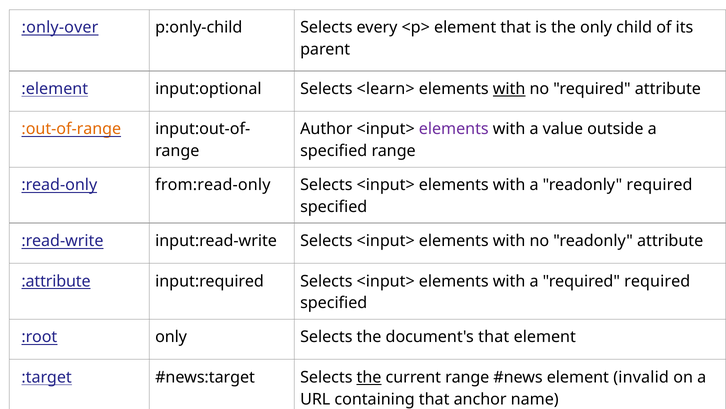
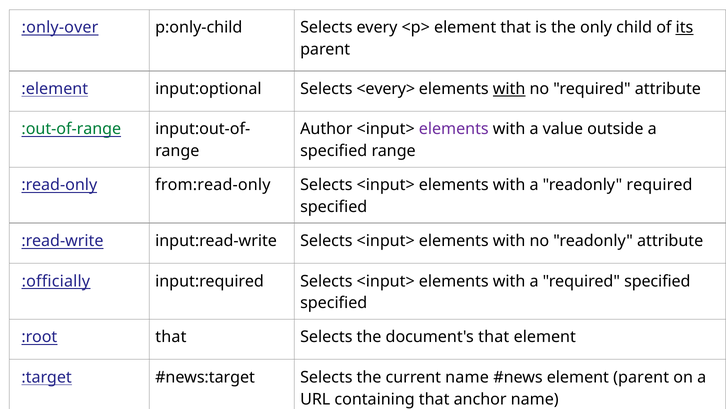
its underline: none -> present
<learn>: <learn> -> <every>
:out-of-range colour: orange -> green
:attribute: :attribute -> :officially
a required required: required -> specified
:root only: only -> that
the at (369, 377) underline: present -> none
current range: range -> name
element invalid: invalid -> parent
